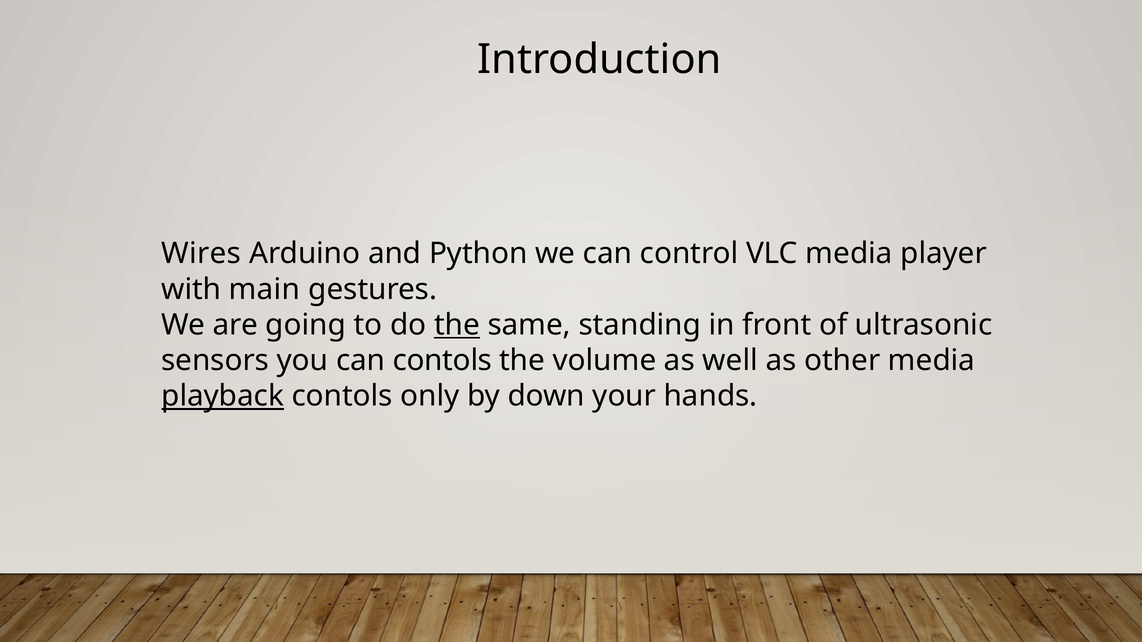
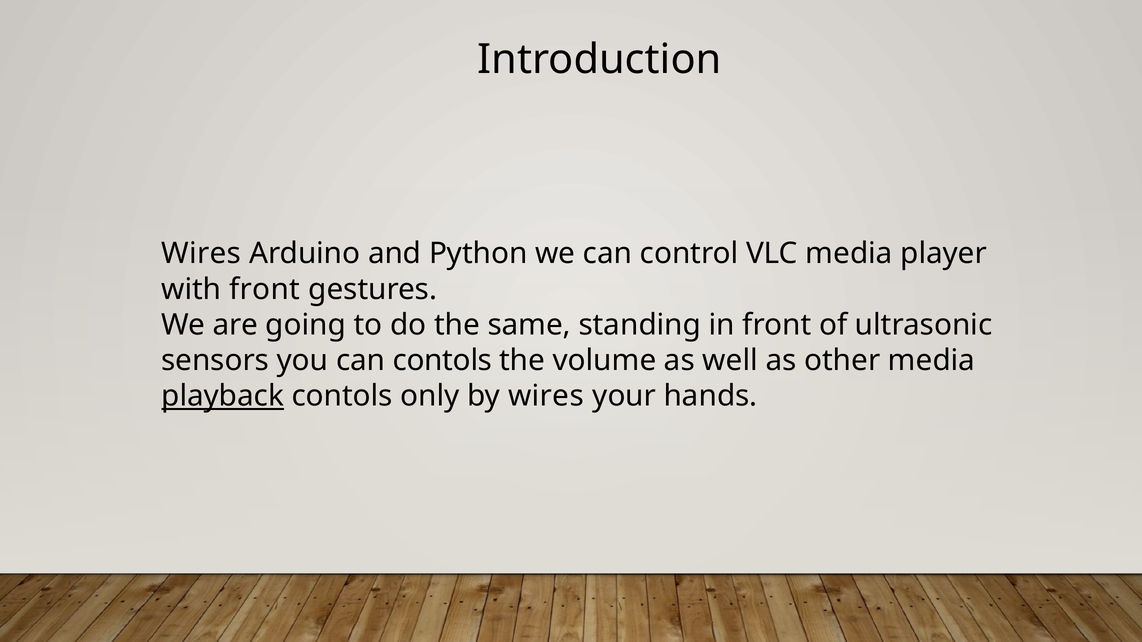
with main: main -> front
the at (457, 325) underline: present -> none
by down: down -> wires
